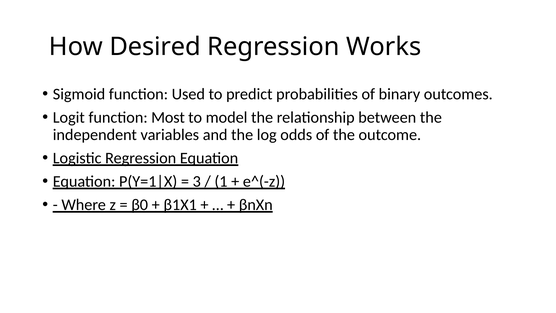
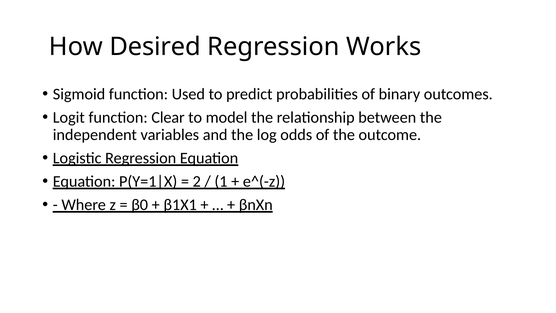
Most: Most -> Clear
3: 3 -> 2
